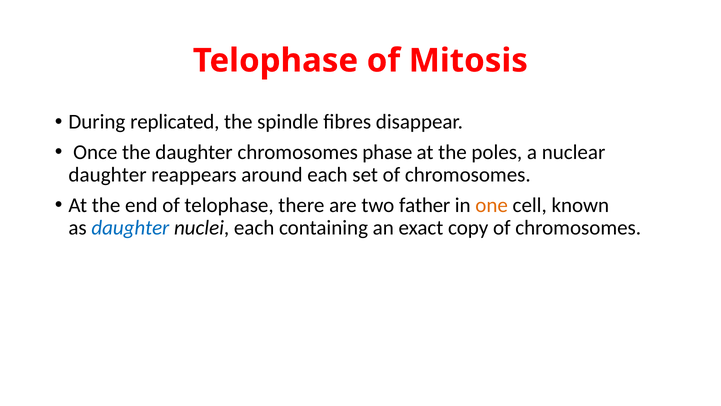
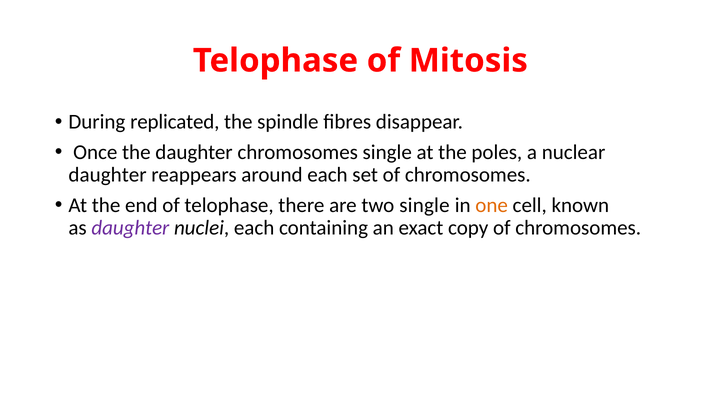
chromosomes phase: phase -> single
two father: father -> single
daughter at (130, 228) colour: blue -> purple
